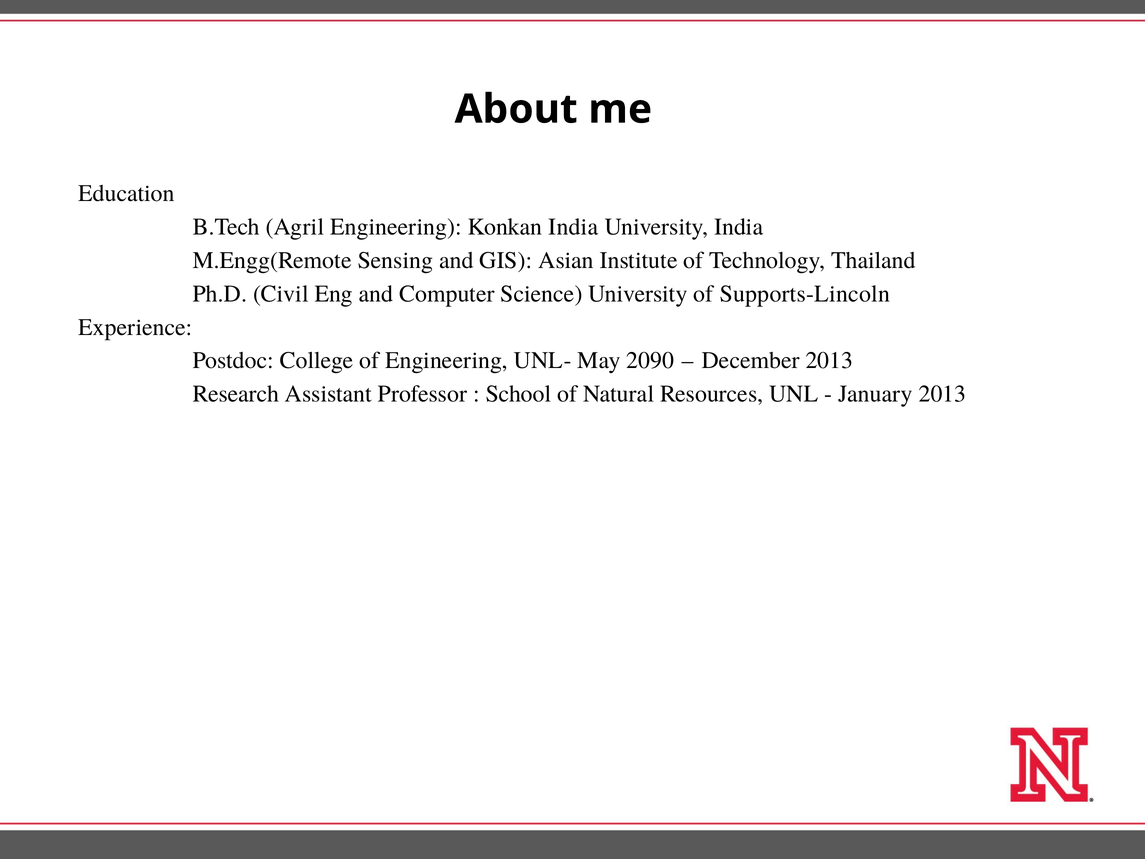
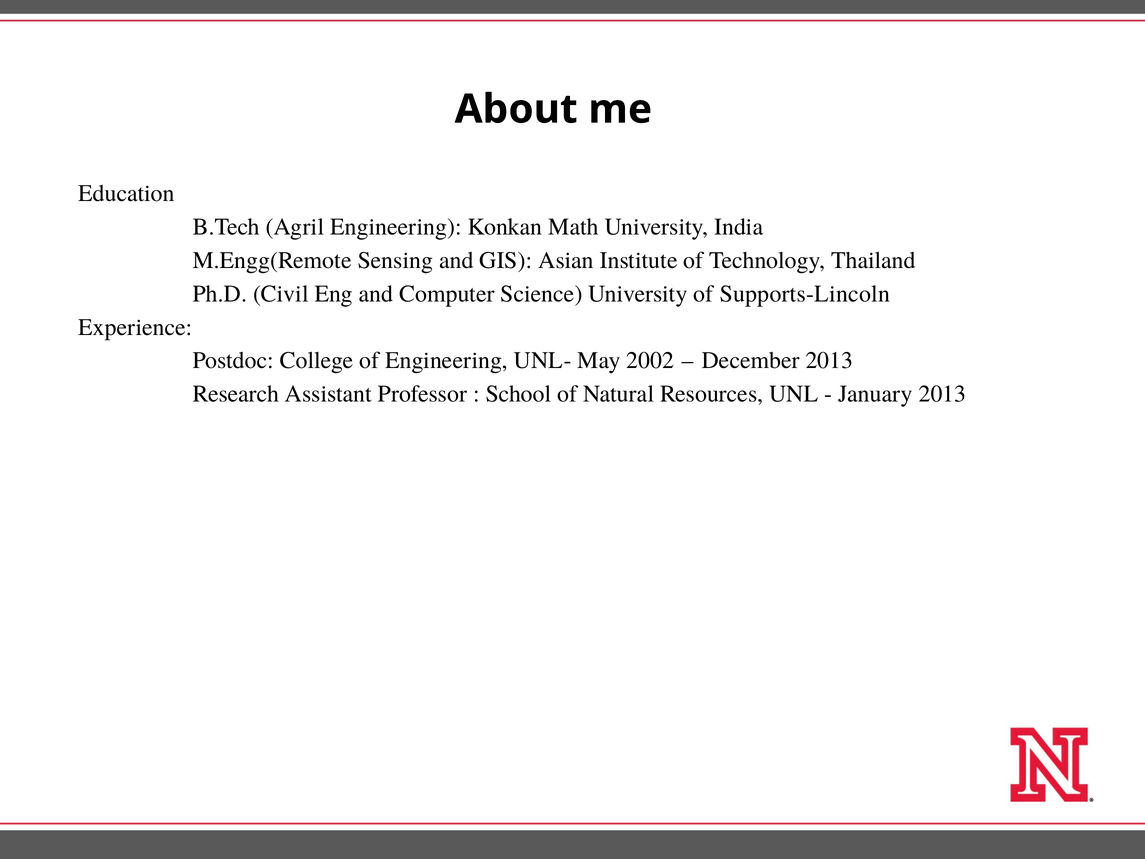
Konkan India: India -> Math
2090: 2090 -> 2002
